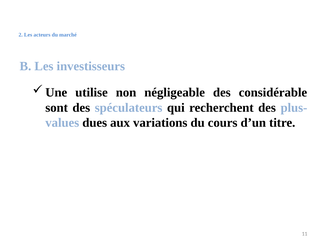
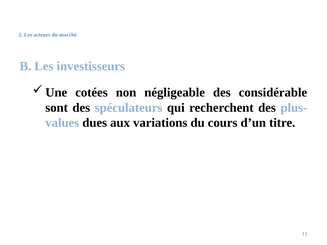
utilise: utilise -> cotées
